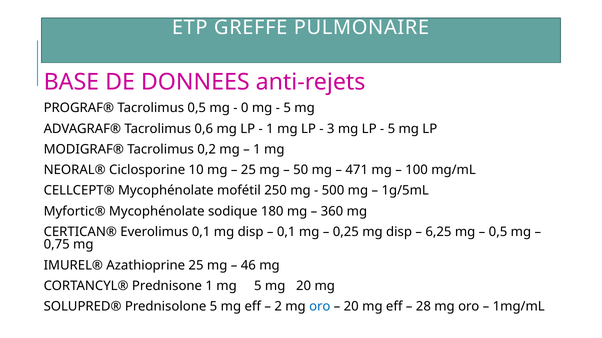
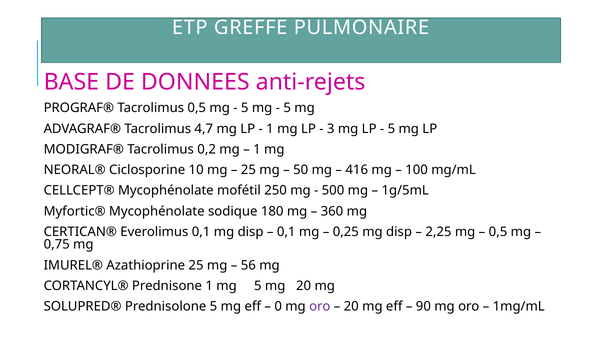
0 at (245, 108): 0 -> 5
0,6: 0,6 -> 4,7
471: 471 -> 416
6,25: 6,25 -> 2,25
46: 46 -> 56
2: 2 -> 0
oro at (320, 307) colour: blue -> purple
28: 28 -> 90
